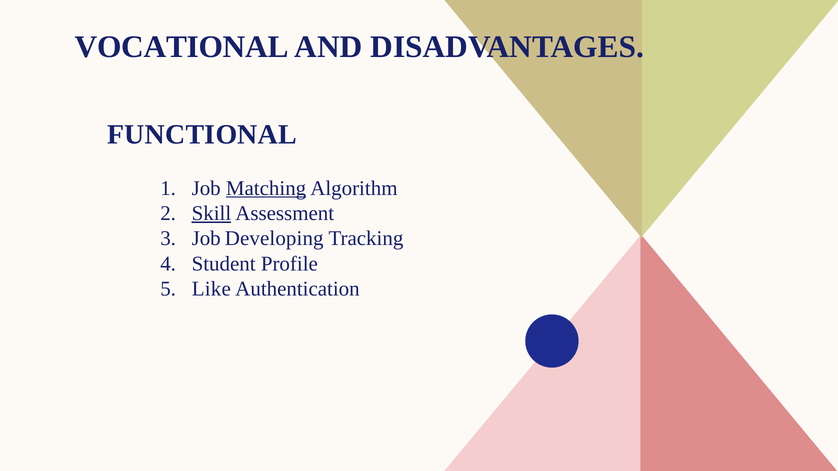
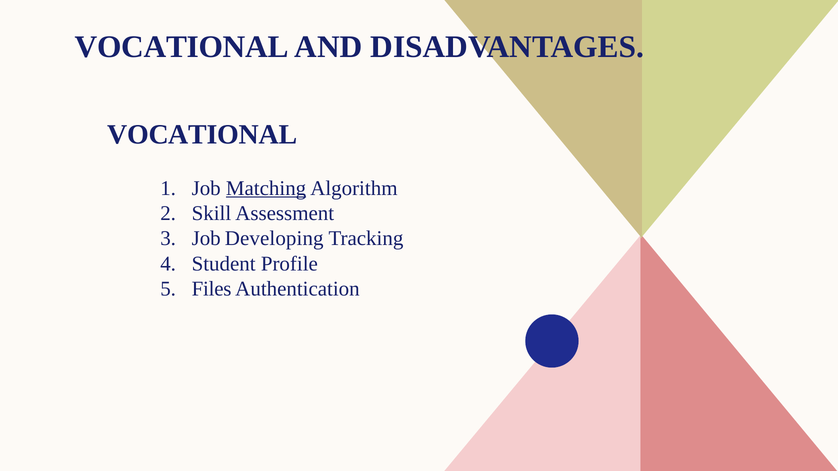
FUNCTIONAL at (202, 134): FUNCTIONAL -> VOCATIONAL
Skill underline: present -> none
Like: Like -> Files
